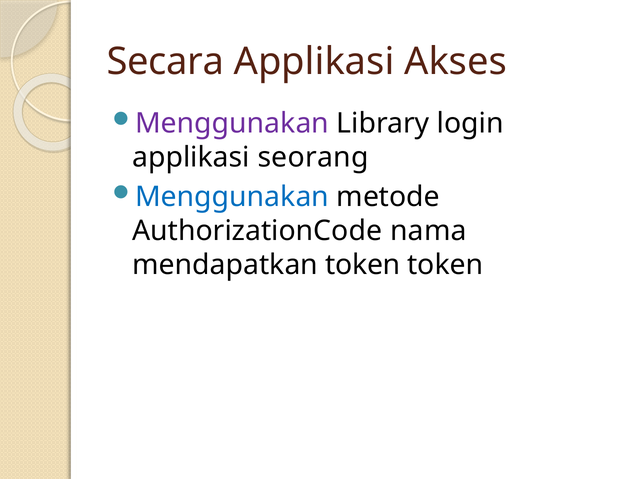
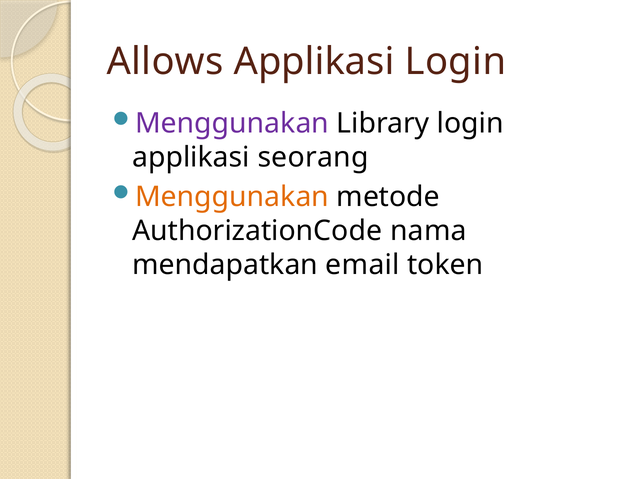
Secara: Secara -> Allows
Applikasi Akses: Akses -> Login
Menggunakan at (232, 197) colour: blue -> orange
mendapatkan token: token -> email
